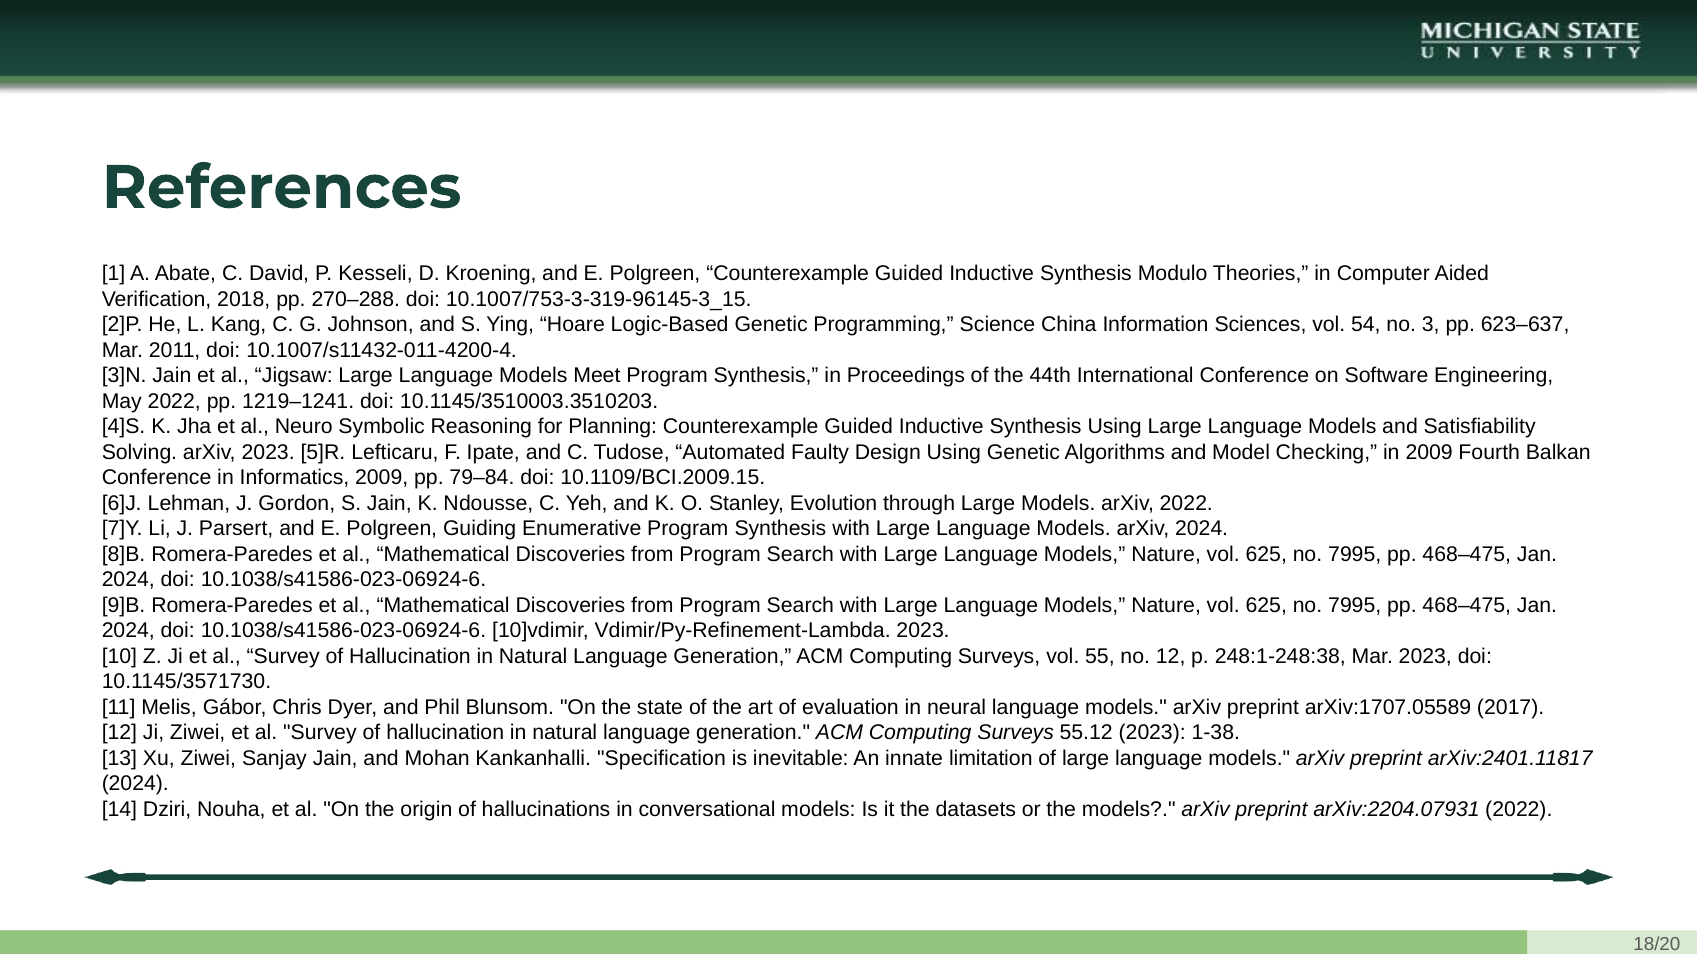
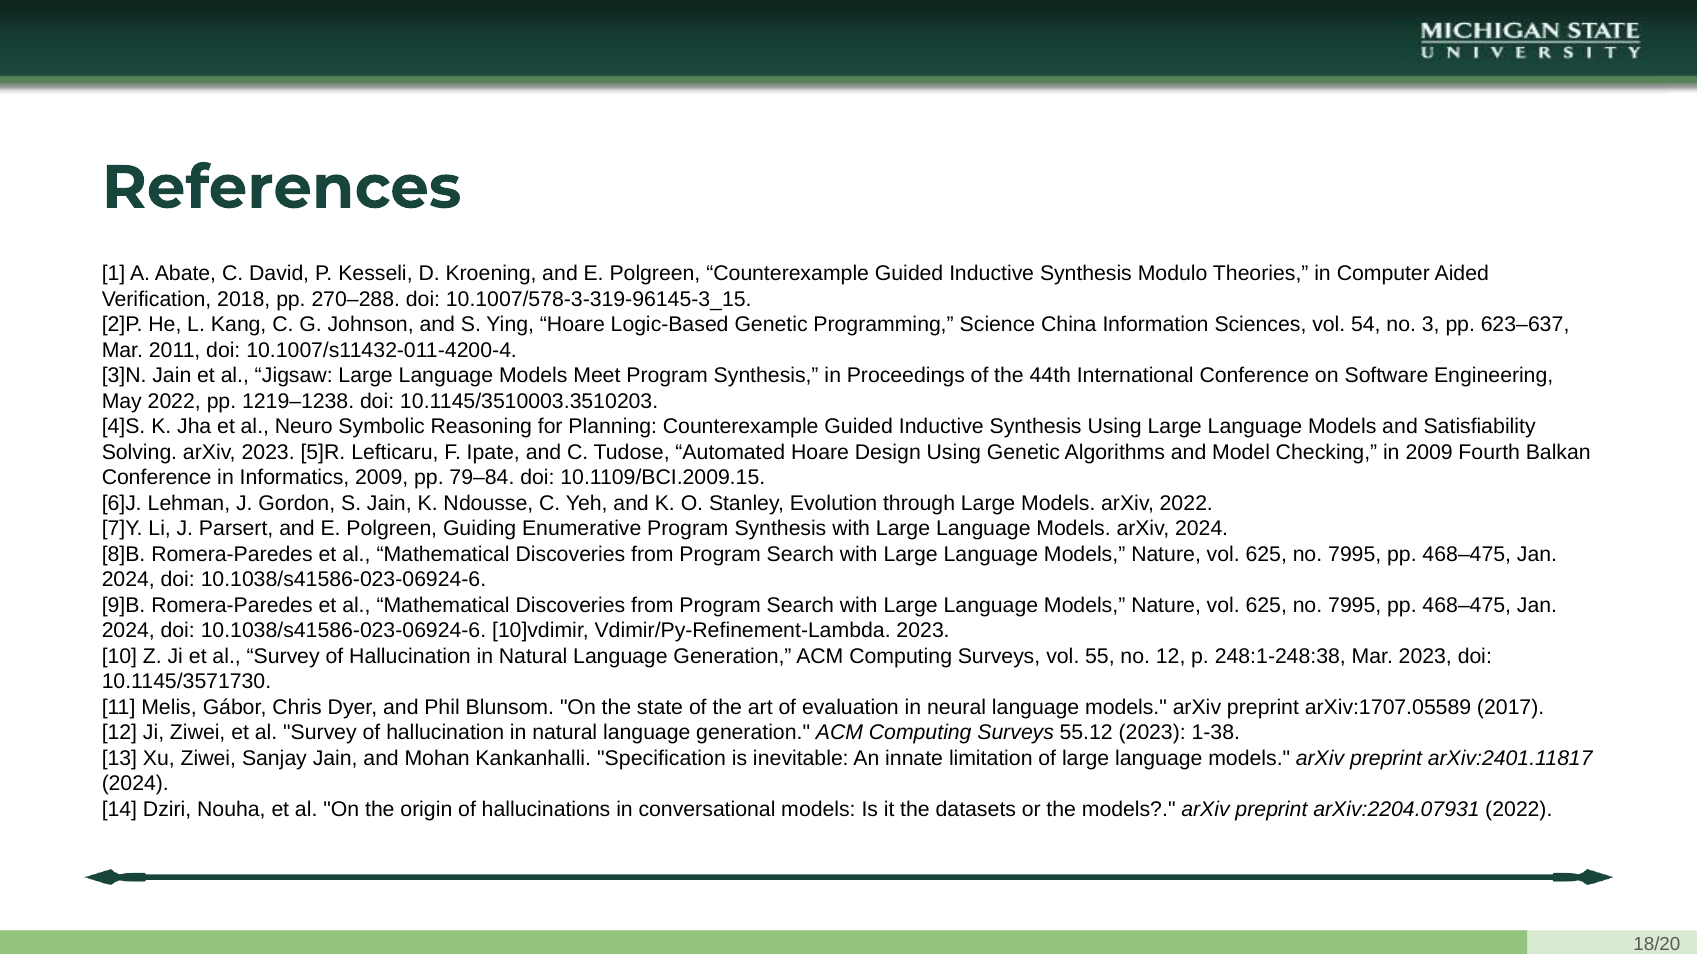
10.1007/753-3-319-96145-3_15: 10.1007/753-3-319-96145-3_15 -> 10.1007/578-3-319-96145-3_15
1219–1241: 1219–1241 -> 1219–1238
Automated Faulty: Faulty -> Hoare
